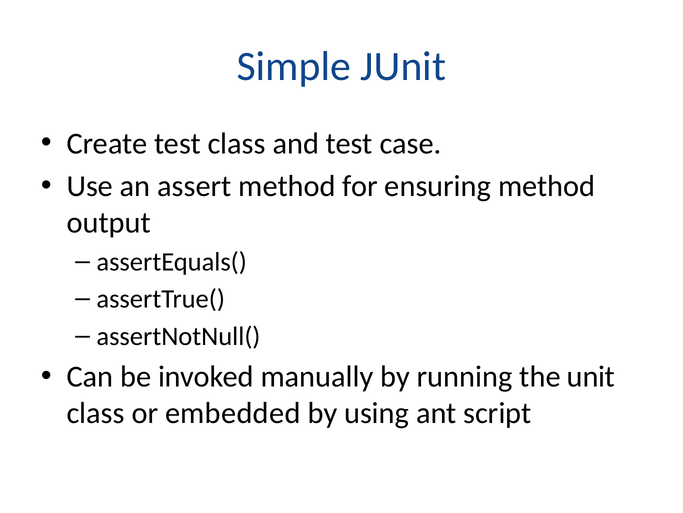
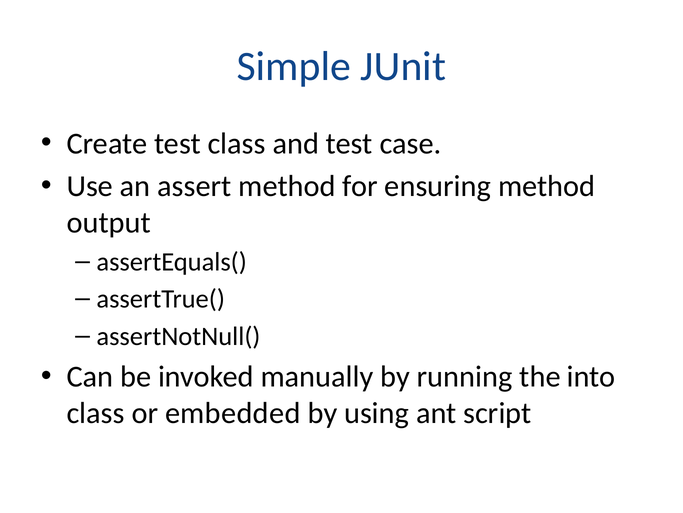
unit: unit -> into
